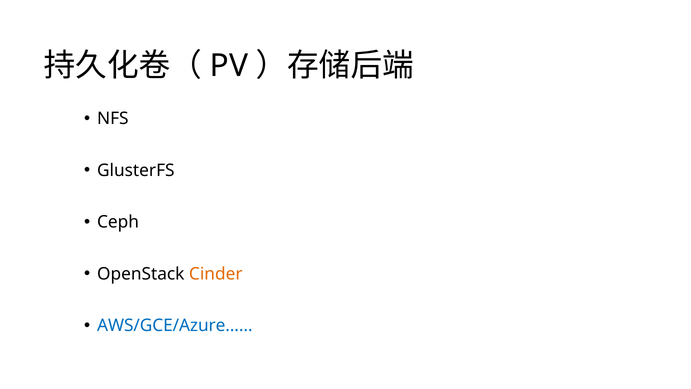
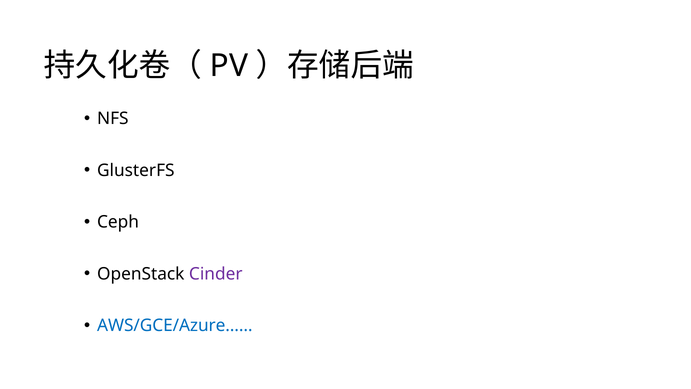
Cinder colour: orange -> purple
